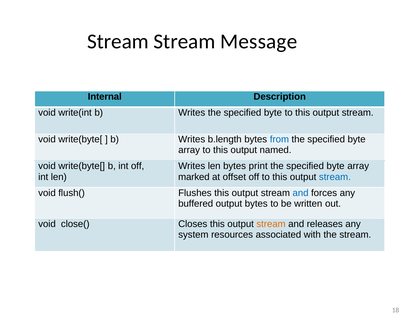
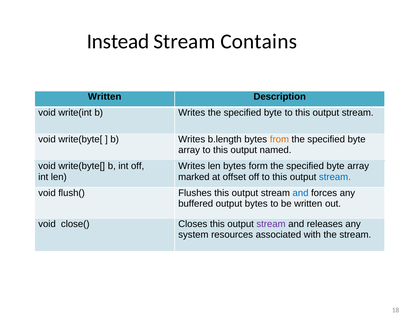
Stream at (118, 42): Stream -> Instead
Message: Message -> Contains
Internal at (105, 97): Internal -> Written
from colour: blue -> orange
print: print -> form
stream at (271, 224) colour: orange -> purple
